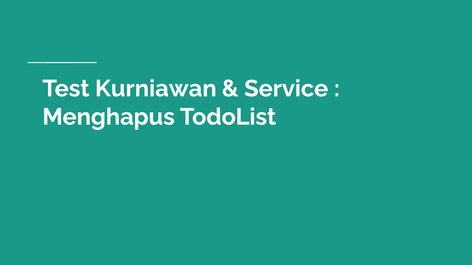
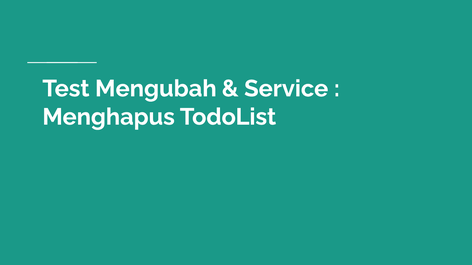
Kurniawan: Kurniawan -> Mengubah
